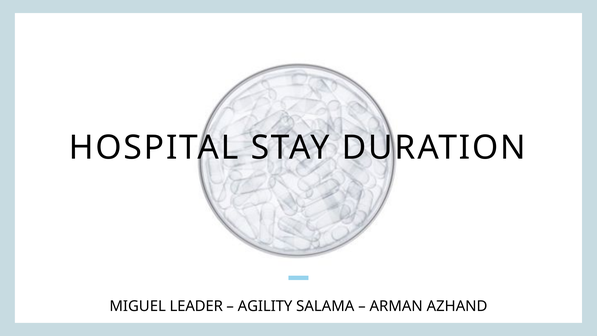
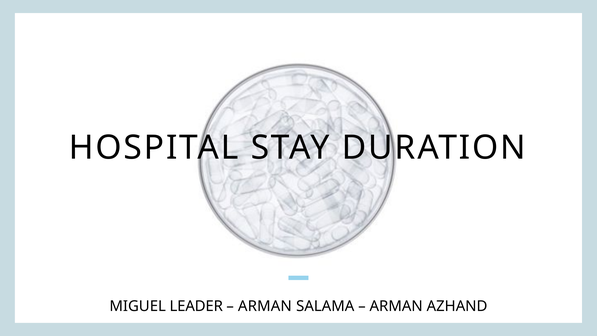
AGILITY at (265, 306): AGILITY -> ARMAN
